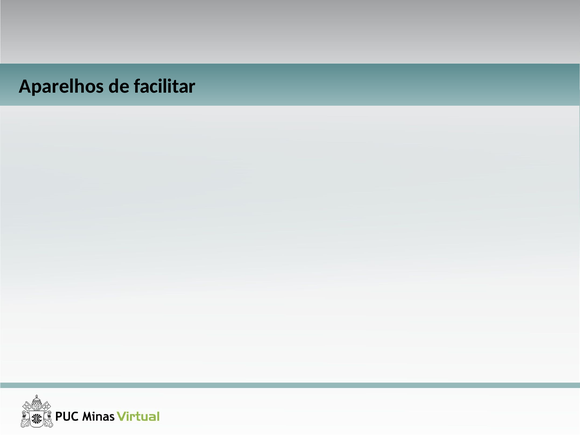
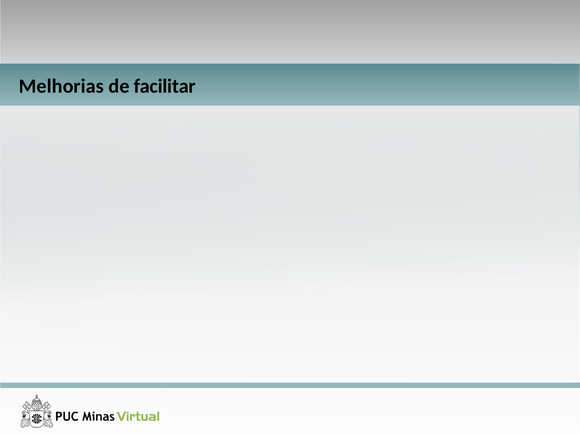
Aparelhos at (61, 86): Aparelhos -> Melhorias
